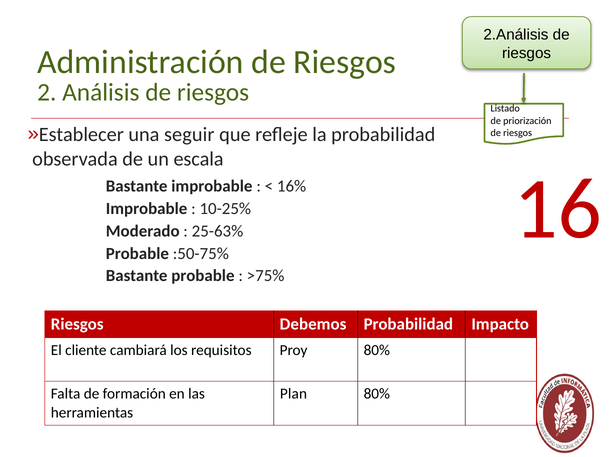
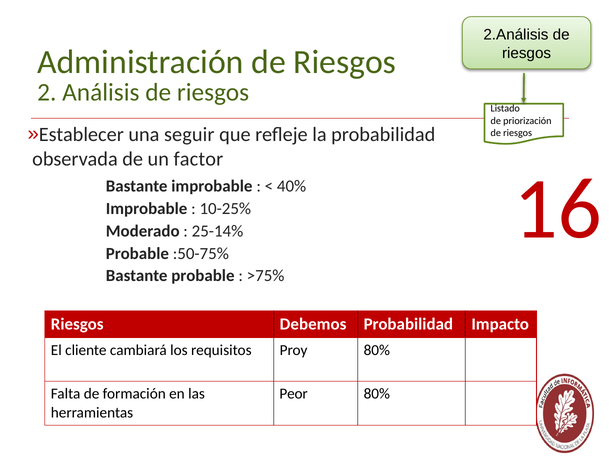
escala: escala -> factor
16%: 16% -> 40%
25-63%: 25-63% -> 25-14%
Plan: Plan -> Peor
